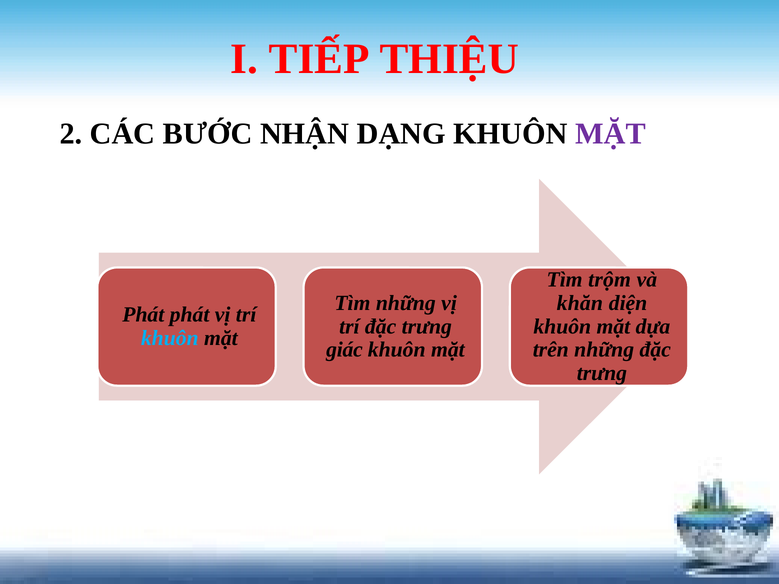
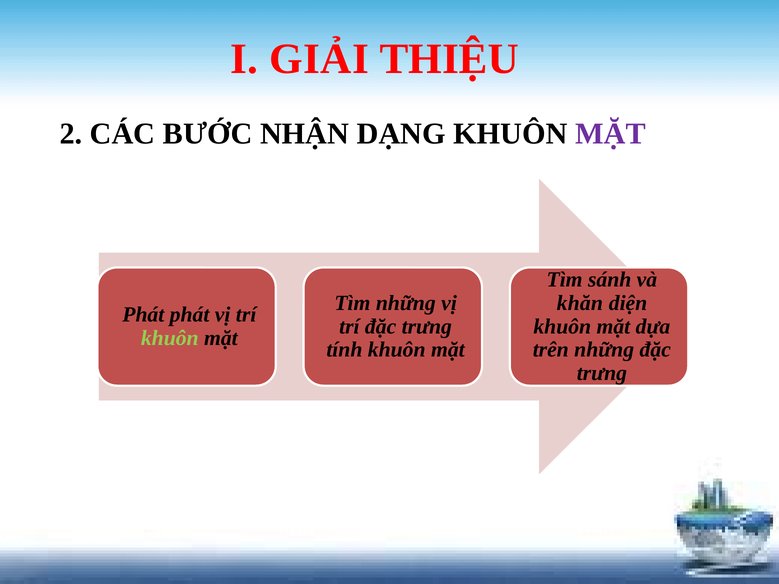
TIẾP: TIẾP -> GIẢI
trộm: trộm -> sánh
khuôn at (170, 338) colour: light blue -> light green
giác: giác -> tính
